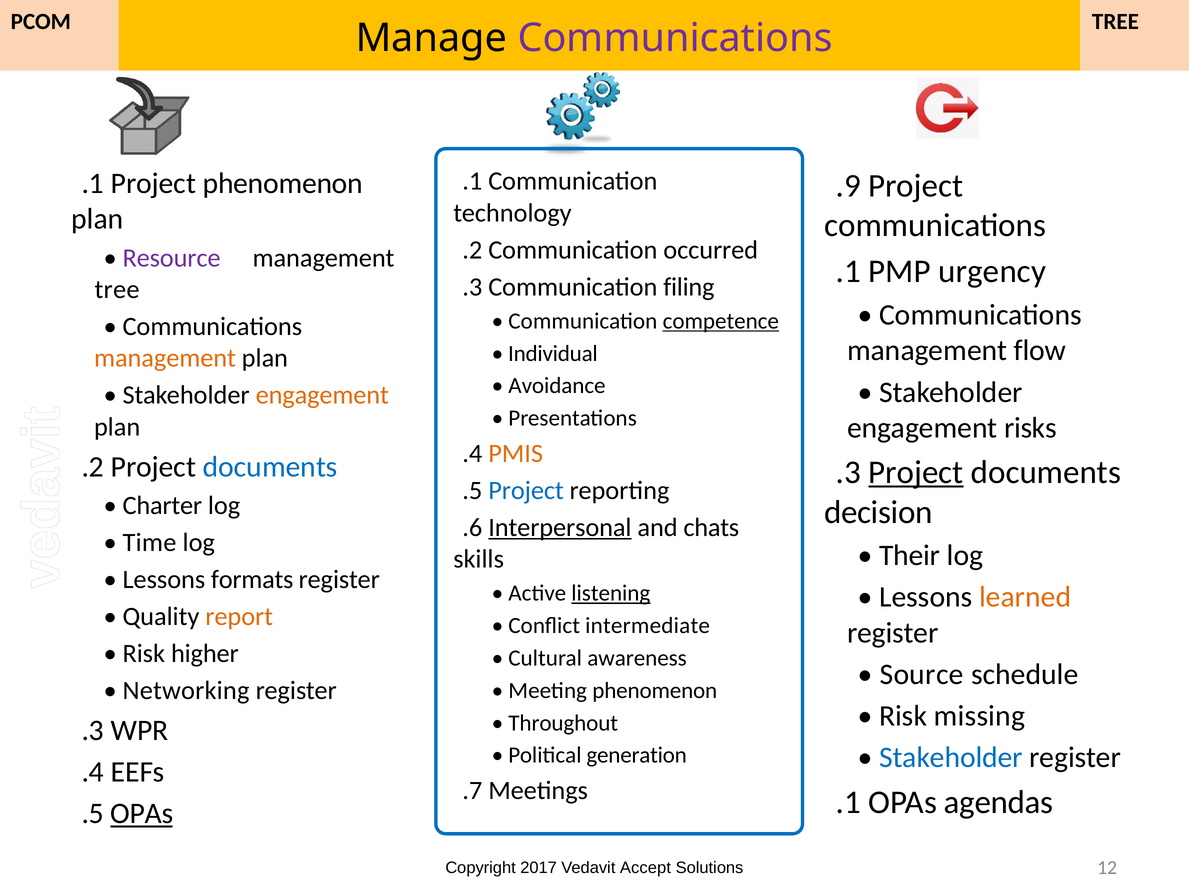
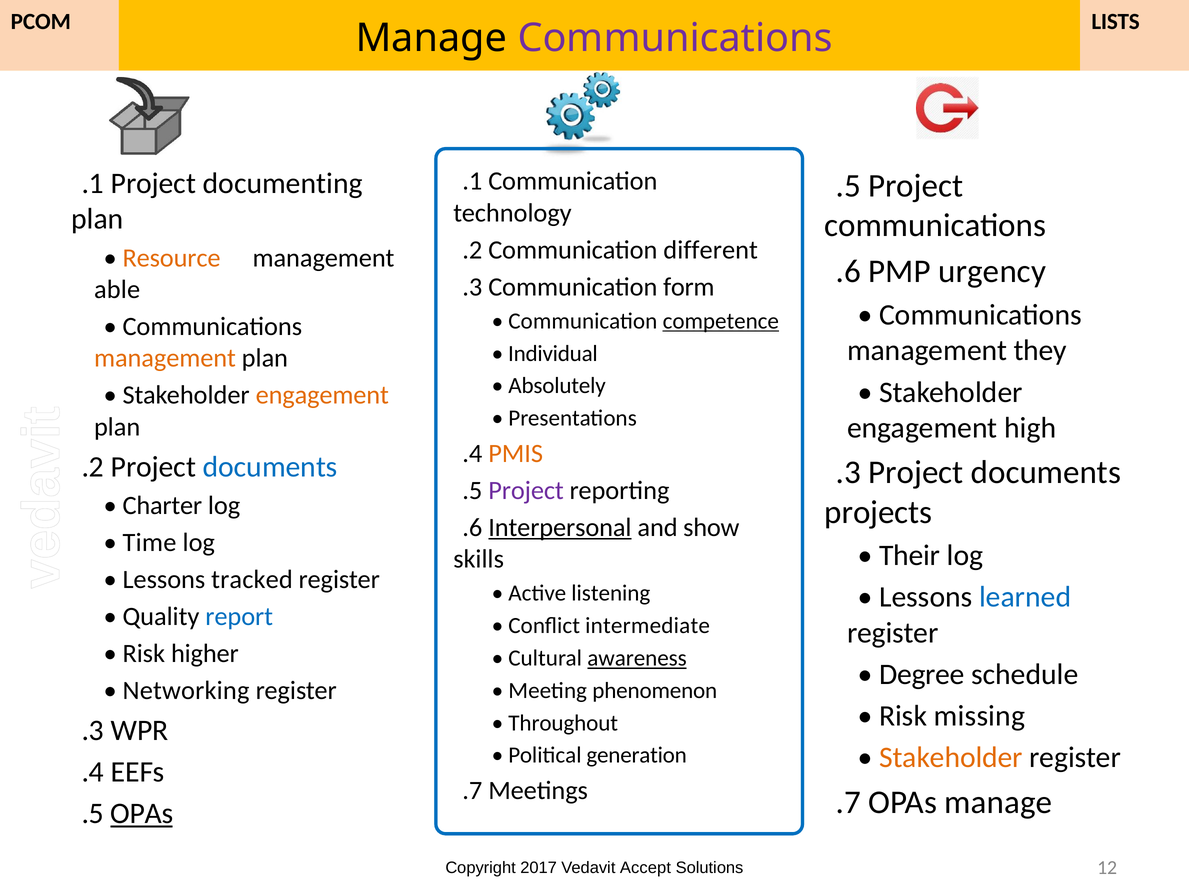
PCOM TREE: TREE -> LISTS
Project phenomenon: phenomenon -> documenting
.9: .9 -> .5
occurred: occurred -> different
Resource colour: purple -> orange
.1 at (848, 272): .1 -> .6
filing: filing -> form
tree at (117, 289): tree -> able
flow: flow -> they
Avoidance: Avoidance -> Absolutely
risks: risks -> high
Project at (916, 472) underline: present -> none
Project at (526, 490) colour: blue -> purple
decision: decision -> projects
chats: chats -> show
formats: formats -> tracked
listening underline: present -> none
learned colour: orange -> blue
report colour: orange -> blue
awareness underline: none -> present
Source: Source -> Degree
Stakeholder at (951, 757) colour: blue -> orange
.1 at (848, 802): .1 -> .7
OPAs agendas: agendas -> manage
